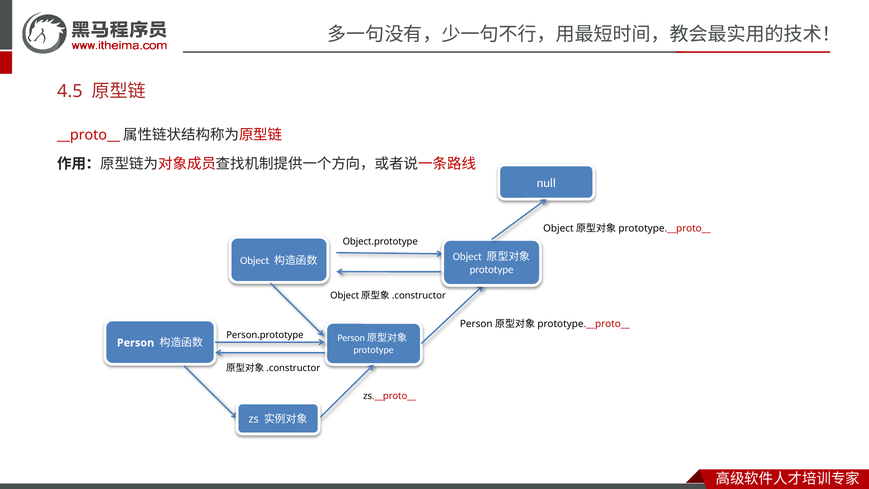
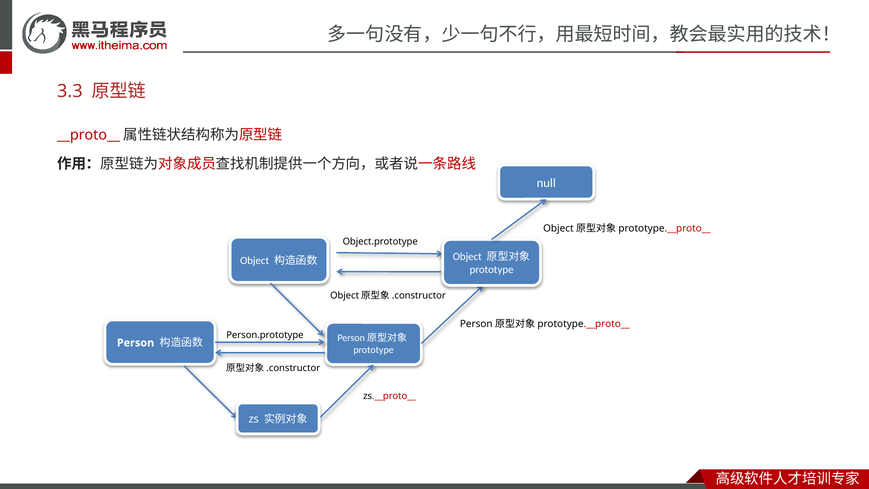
4.5: 4.5 -> 3.3
